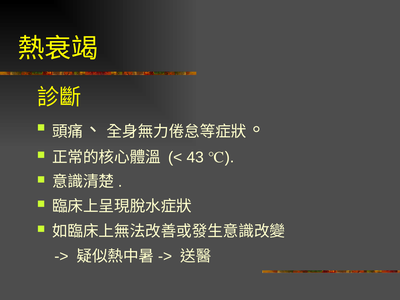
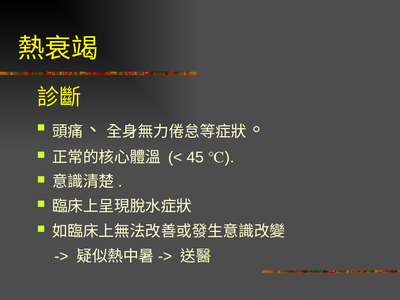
43: 43 -> 45
